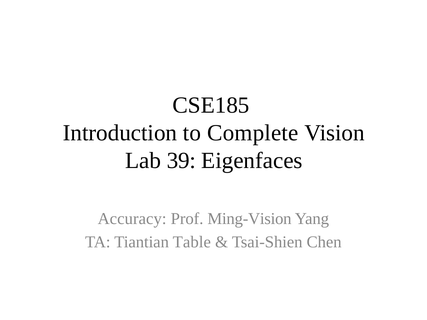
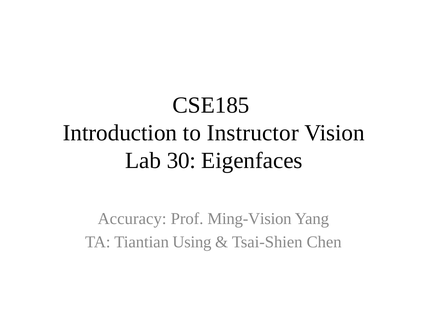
Complete: Complete -> Instructor
39: 39 -> 30
Table: Table -> Using
